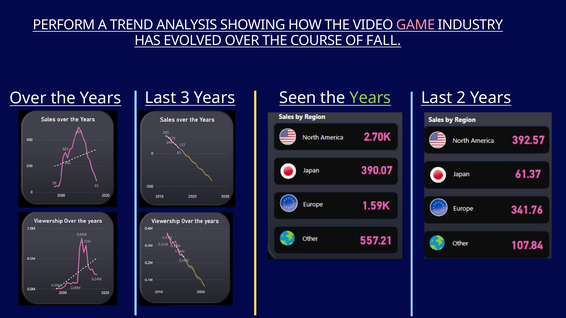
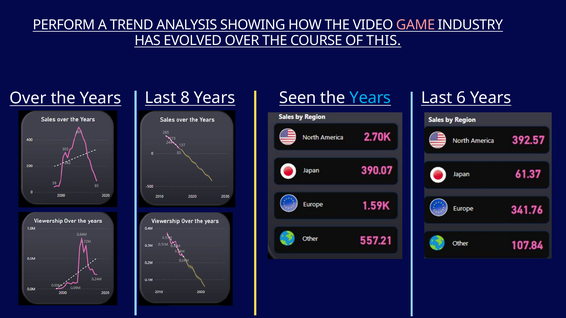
FALL: FALL -> THIS
3: 3 -> 8
Years at (370, 98) colour: light green -> light blue
2: 2 -> 6
